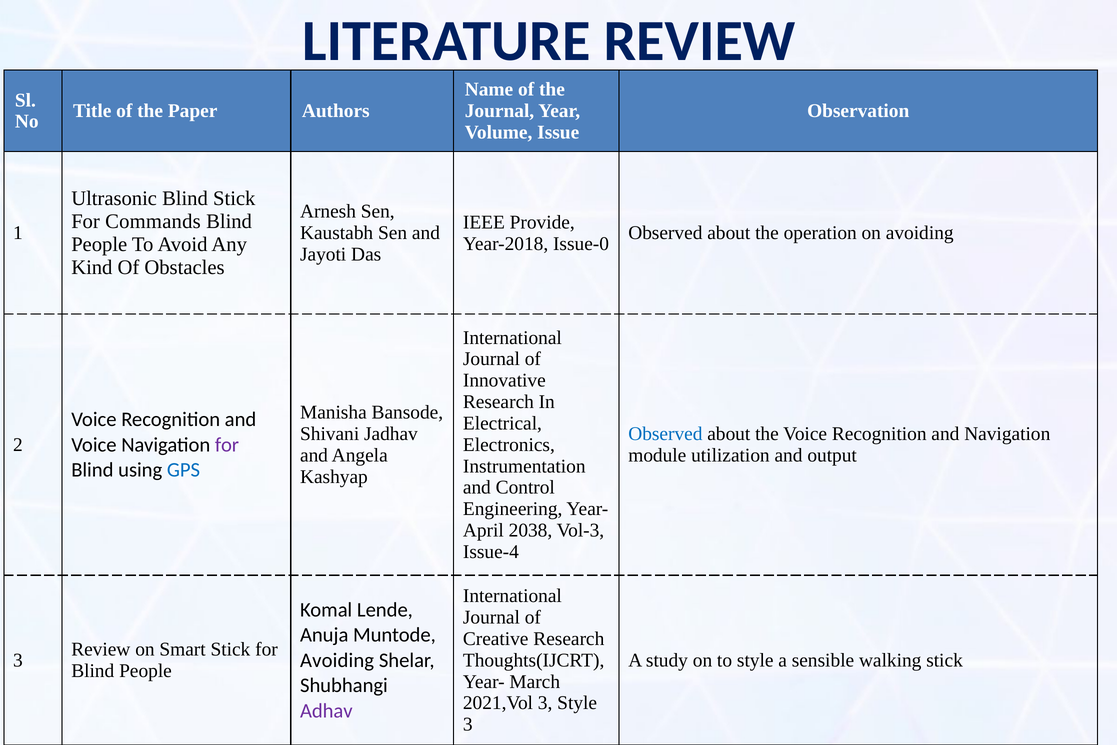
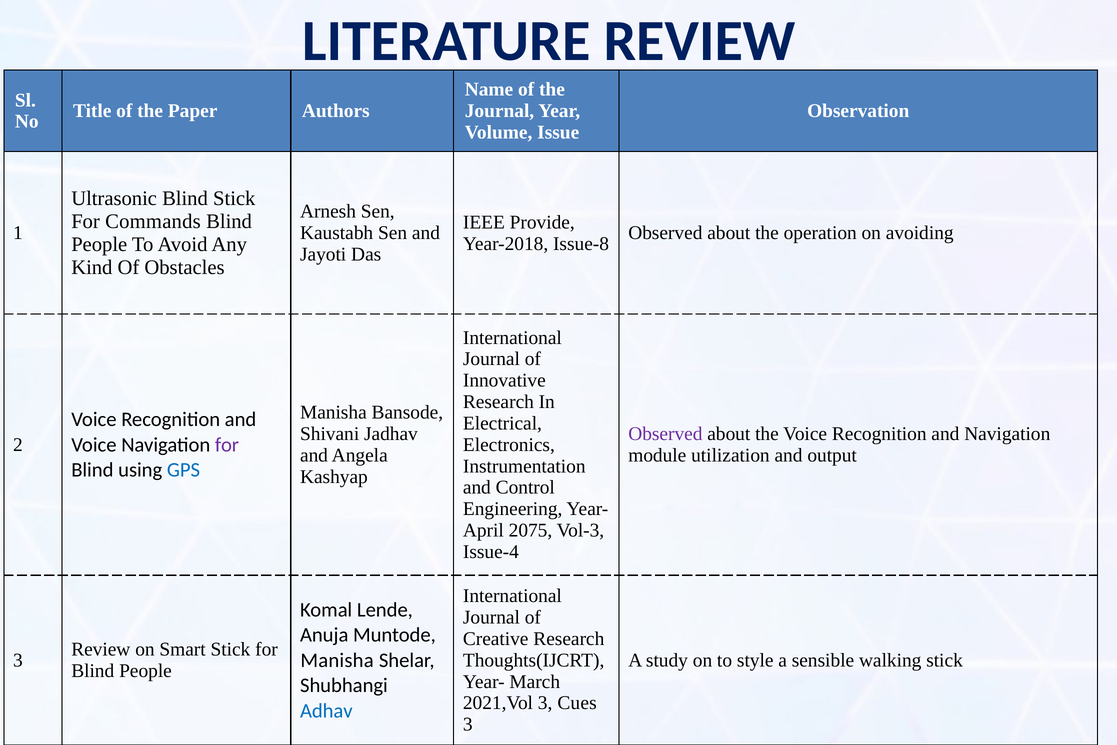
Issue-0: Issue-0 -> Issue-8
Observed at (665, 434) colour: blue -> purple
2038: 2038 -> 2075
Avoiding at (337, 660): Avoiding -> Manisha
3 Style: Style -> Cues
Adhav colour: purple -> blue
